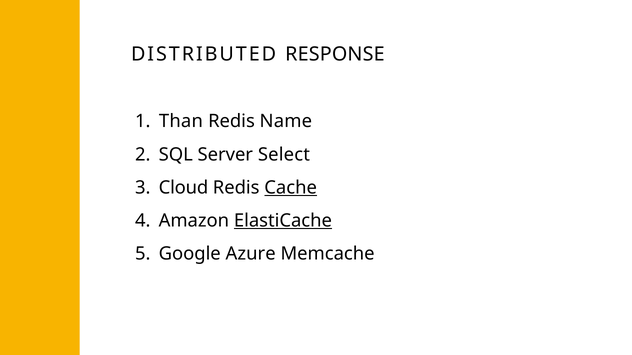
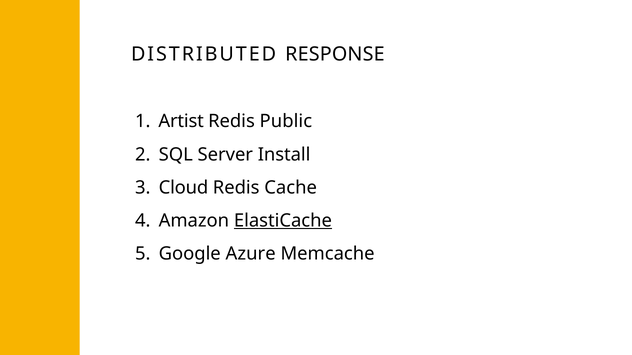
Than: Than -> Artist
Name: Name -> Public
Select: Select -> Install
Cache underline: present -> none
